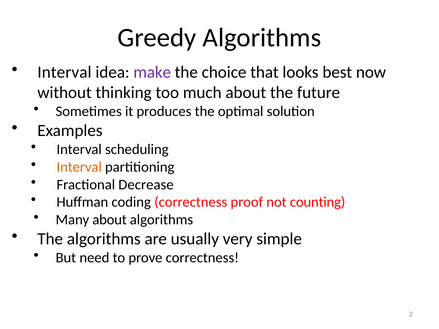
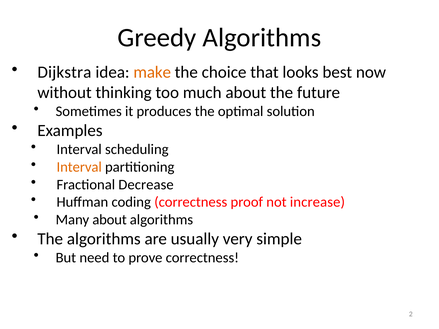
Interval at (64, 72): Interval -> Dijkstra
make colour: purple -> orange
counting: counting -> increase
